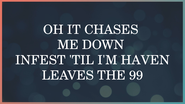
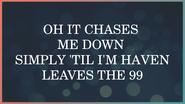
INFEST: INFEST -> SIMPLY
